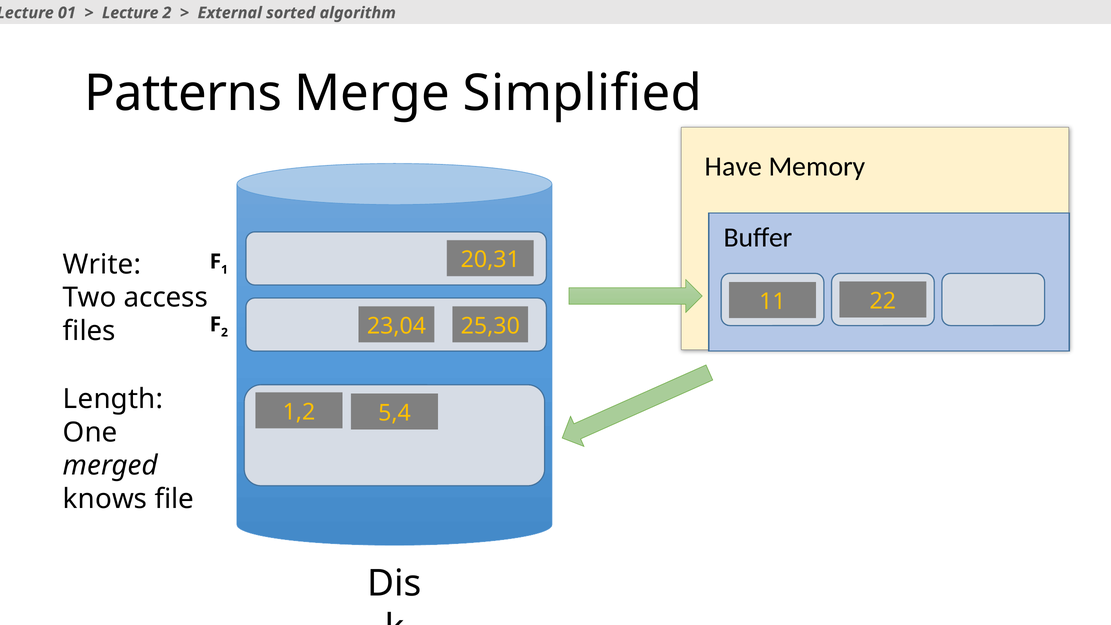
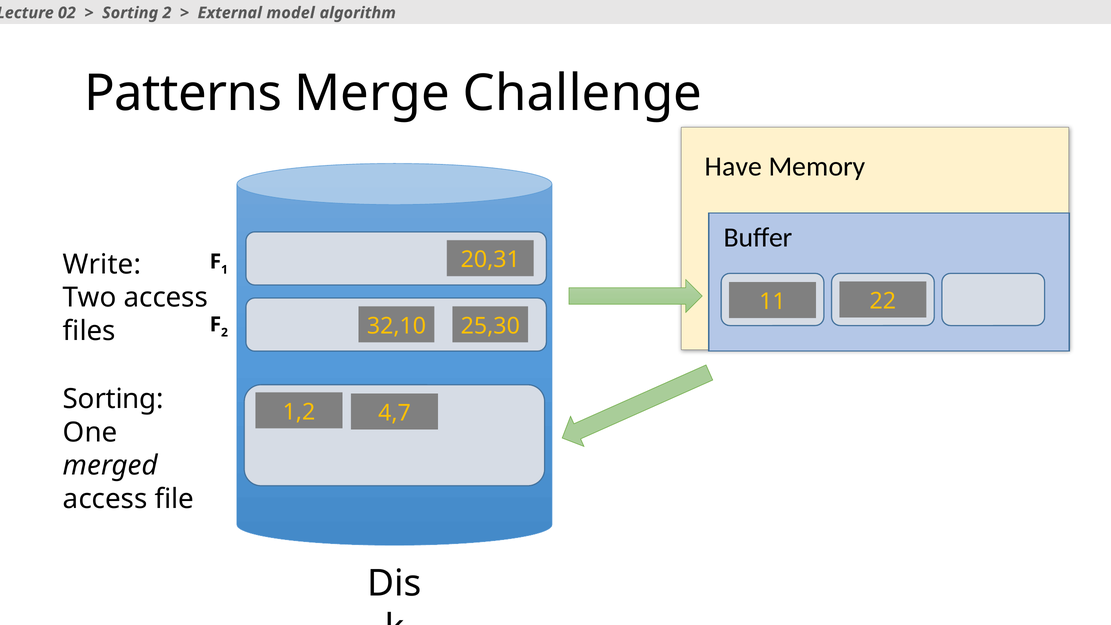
01: 01 -> 02
Lecture at (130, 13): Lecture -> Sorting
sorted: sorted -> model
Simplified: Simplified -> Challenge
23,04: 23,04 -> 32,10
Length at (113, 399): Length -> Sorting
5,4: 5,4 -> 4,7
knows at (105, 499): knows -> access
